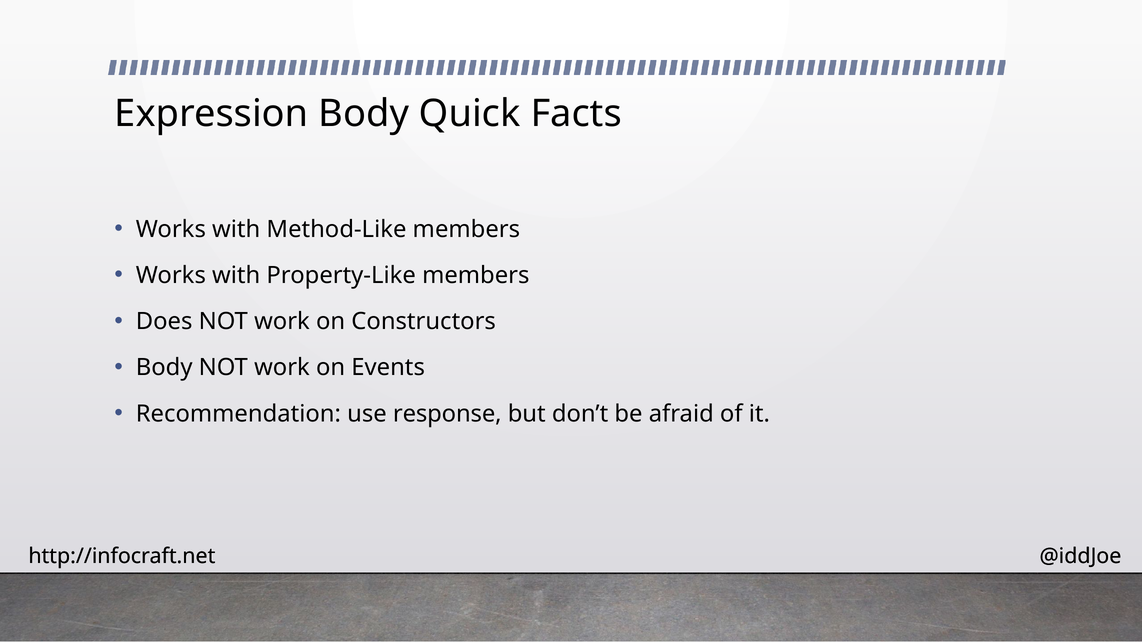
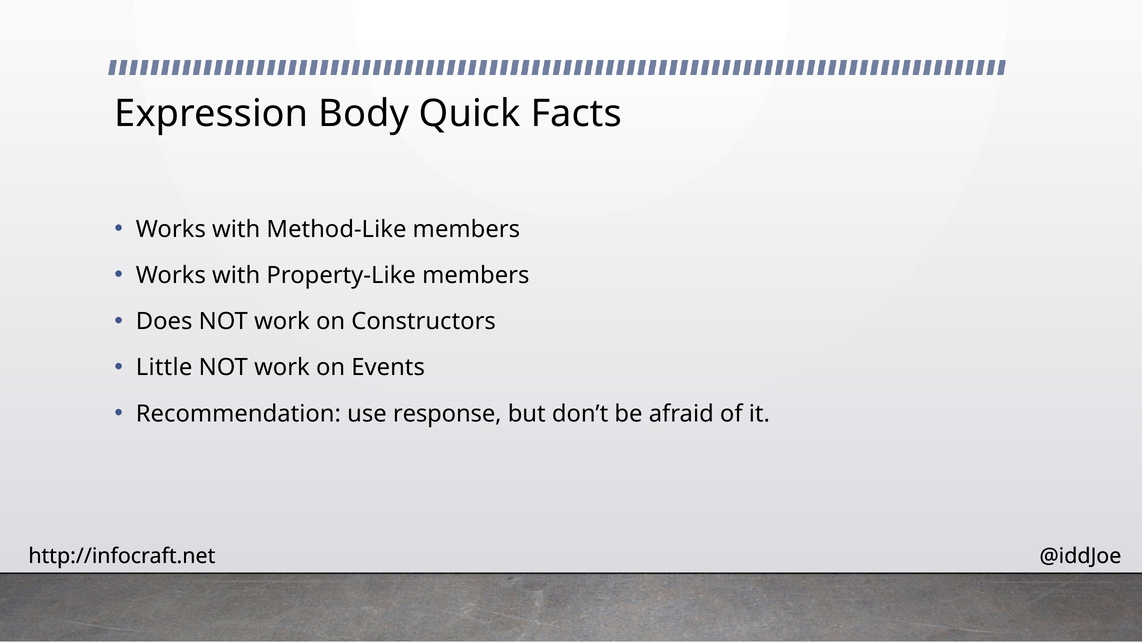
Body at (164, 368): Body -> Little
